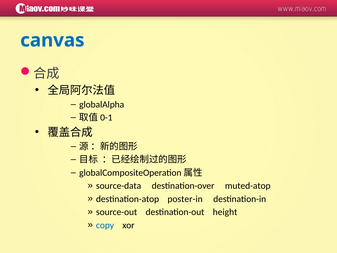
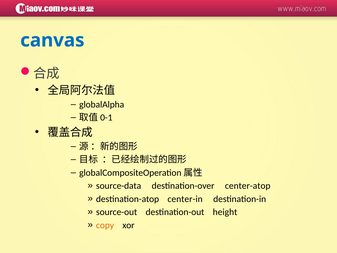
muted-atop: muted-atop -> center-atop
poster-in: poster-in -> center-in
copy colour: blue -> orange
